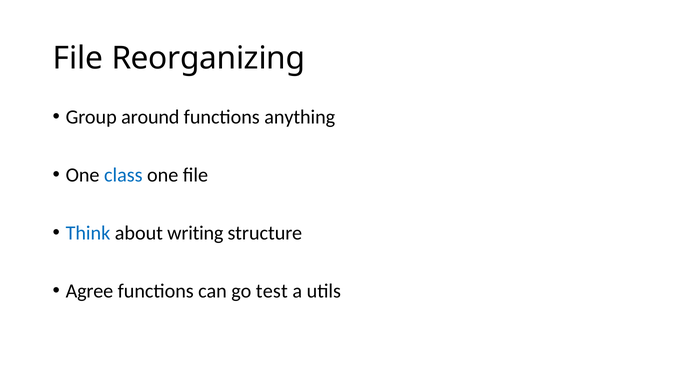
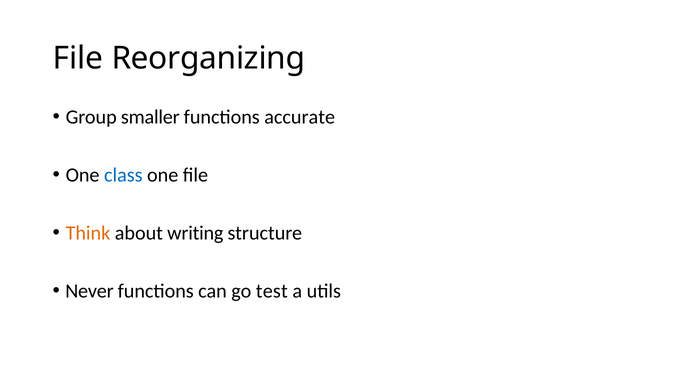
around: around -> smaller
anything: anything -> accurate
Think colour: blue -> orange
Agree: Agree -> Never
